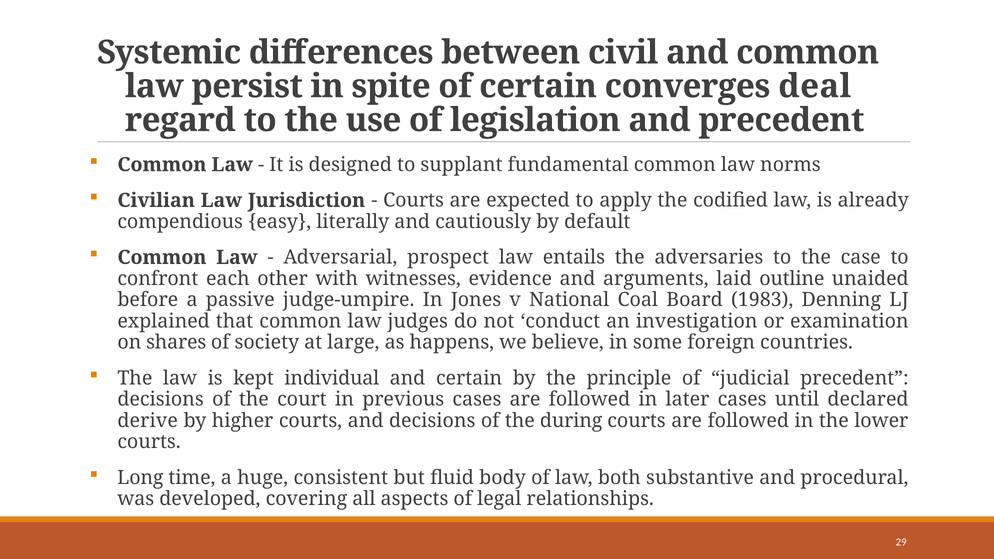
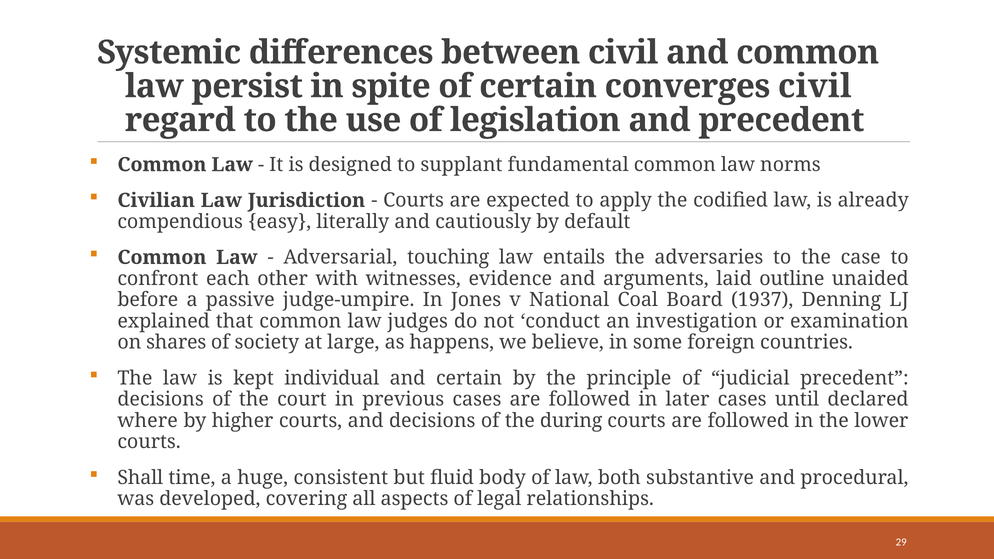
converges deal: deal -> civil
prospect: prospect -> touching
1983: 1983 -> 1937
derive: derive -> where
Long: Long -> Shall
